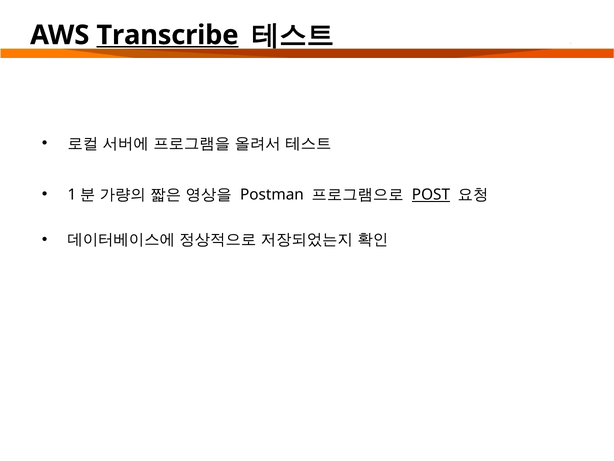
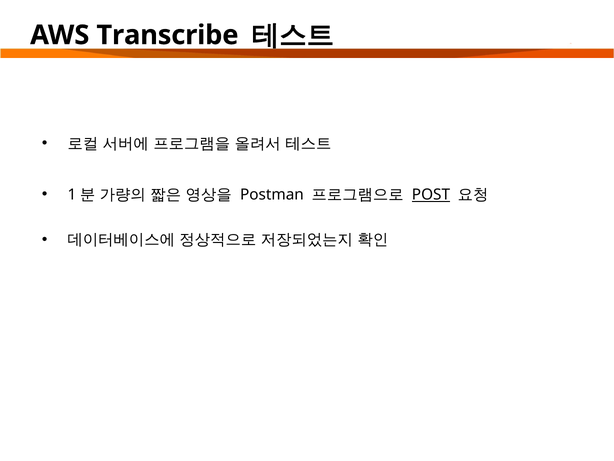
Transcribe underline: present -> none
